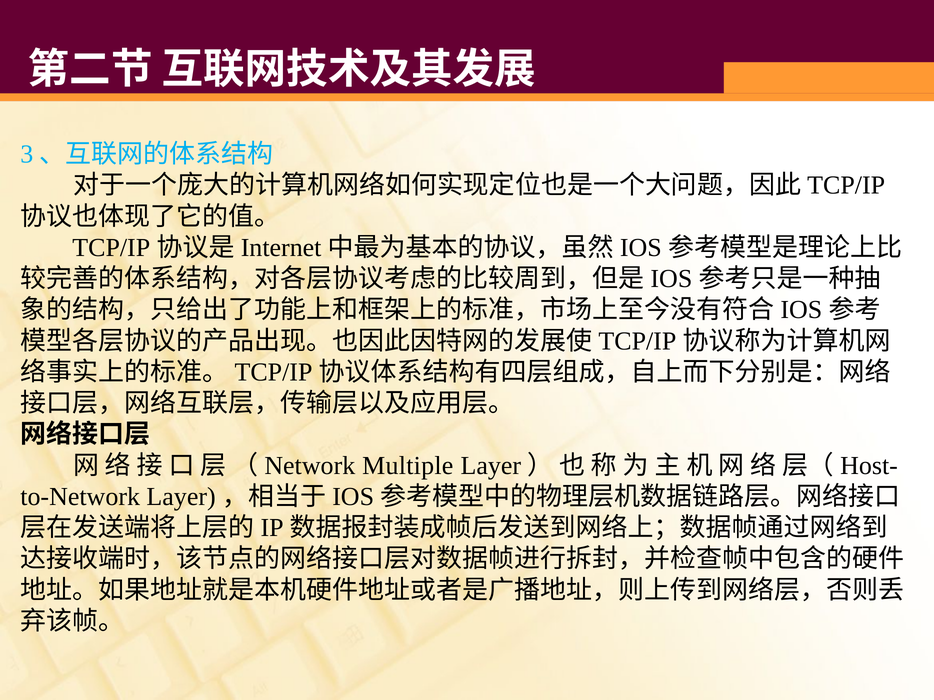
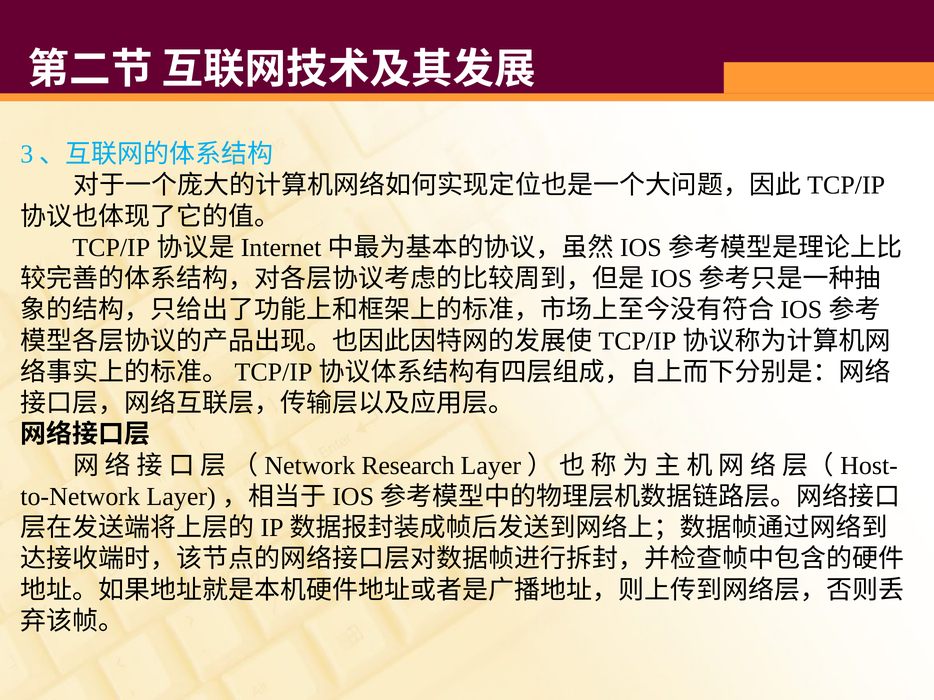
Multiple: Multiple -> Research
